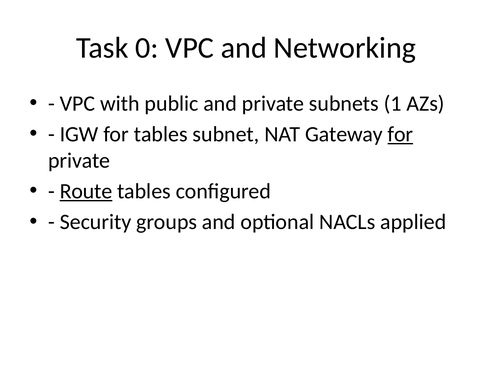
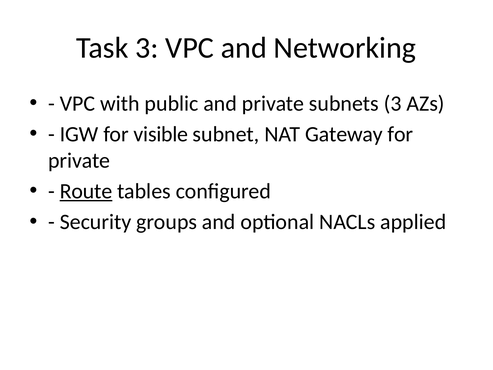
Task 0: 0 -> 3
subnets 1: 1 -> 3
for tables: tables -> visible
for at (400, 134) underline: present -> none
